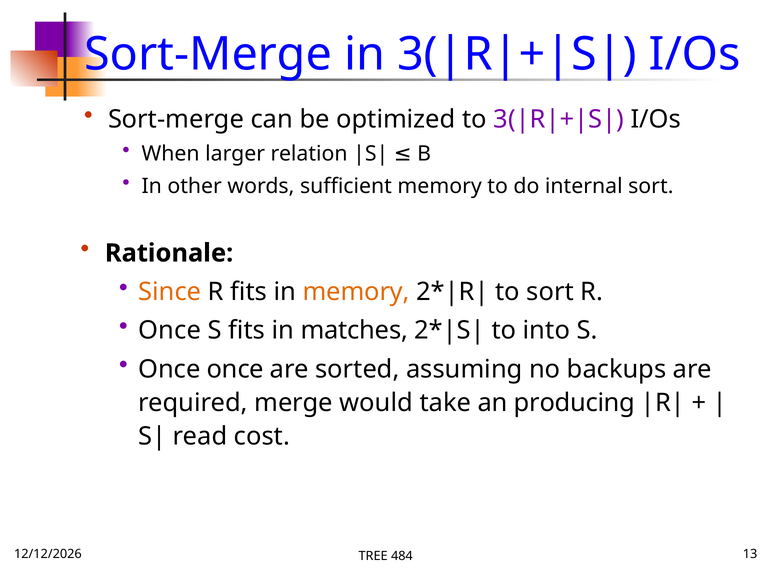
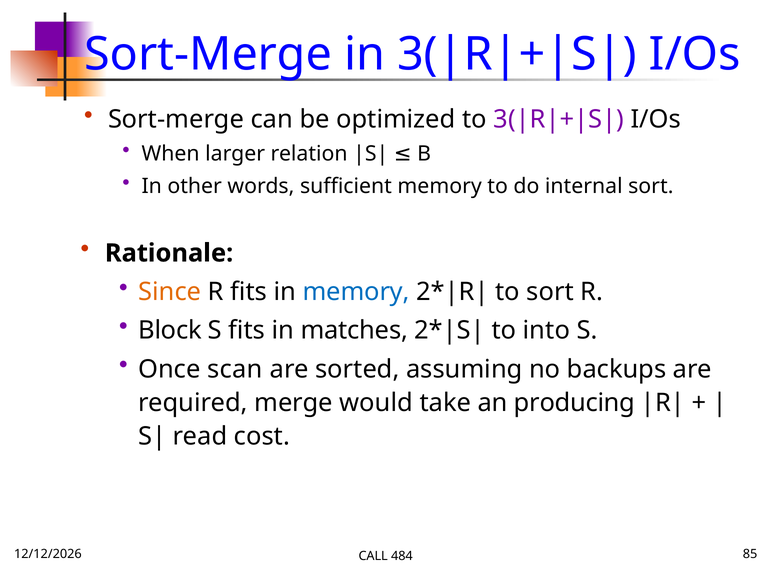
memory at (356, 292) colour: orange -> blue
Once at (170, 331): Once -> Block
Once once: once -> scan
TREE: TREE -> CALL
13: 13 -> 85
